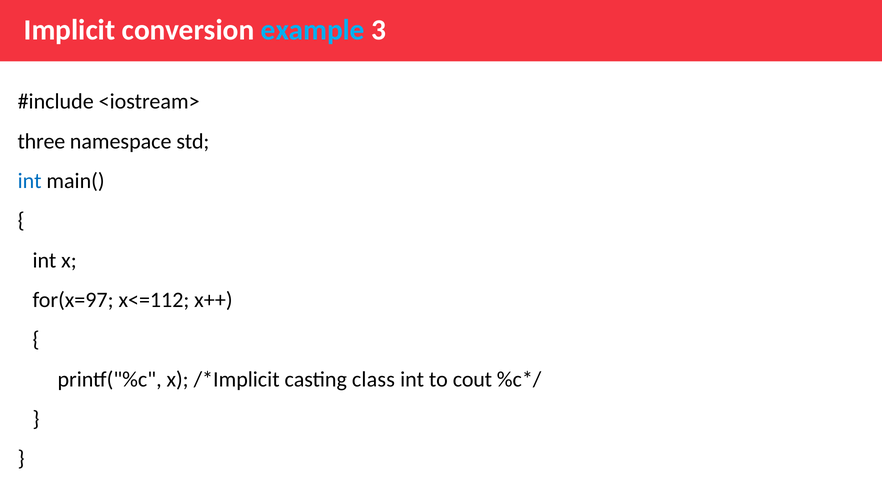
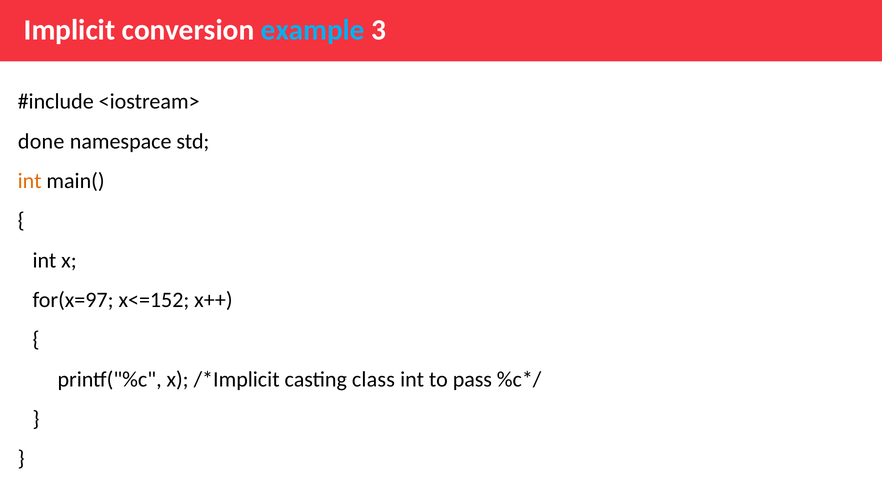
three: three -> done
int at (30, 181) colour: blue -> orange
x<=112: x<=112 -> x<=152
cout: cout -> pass
